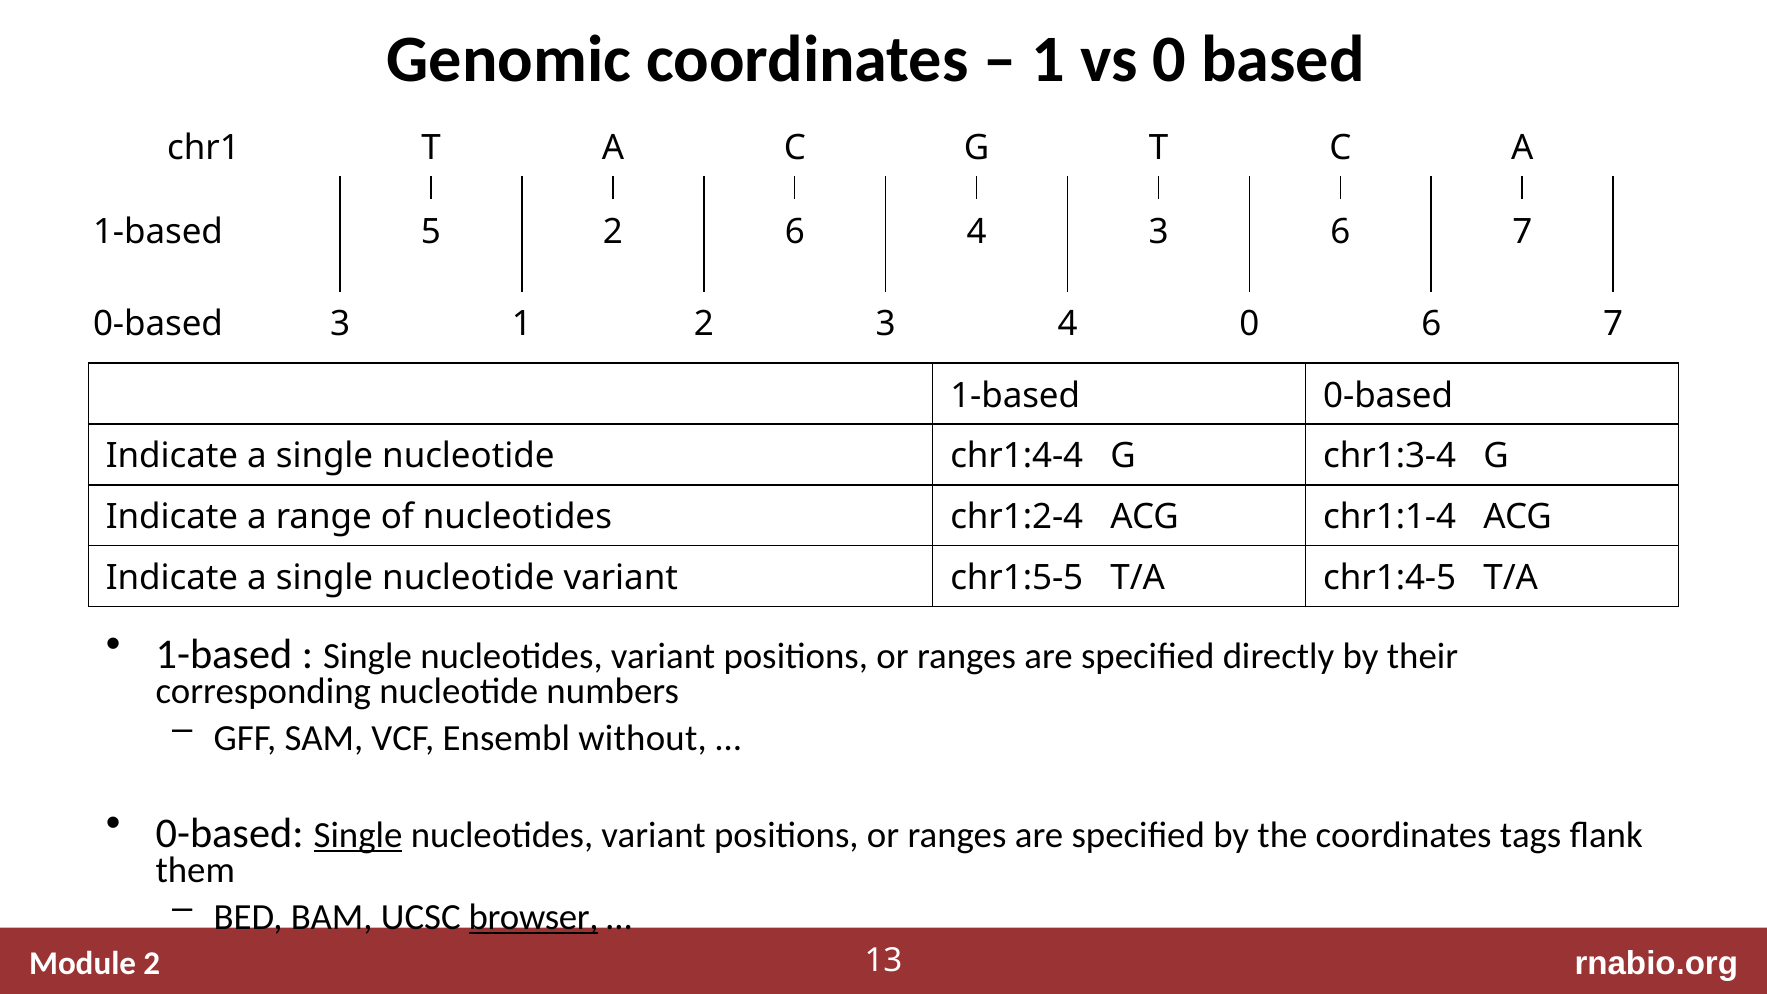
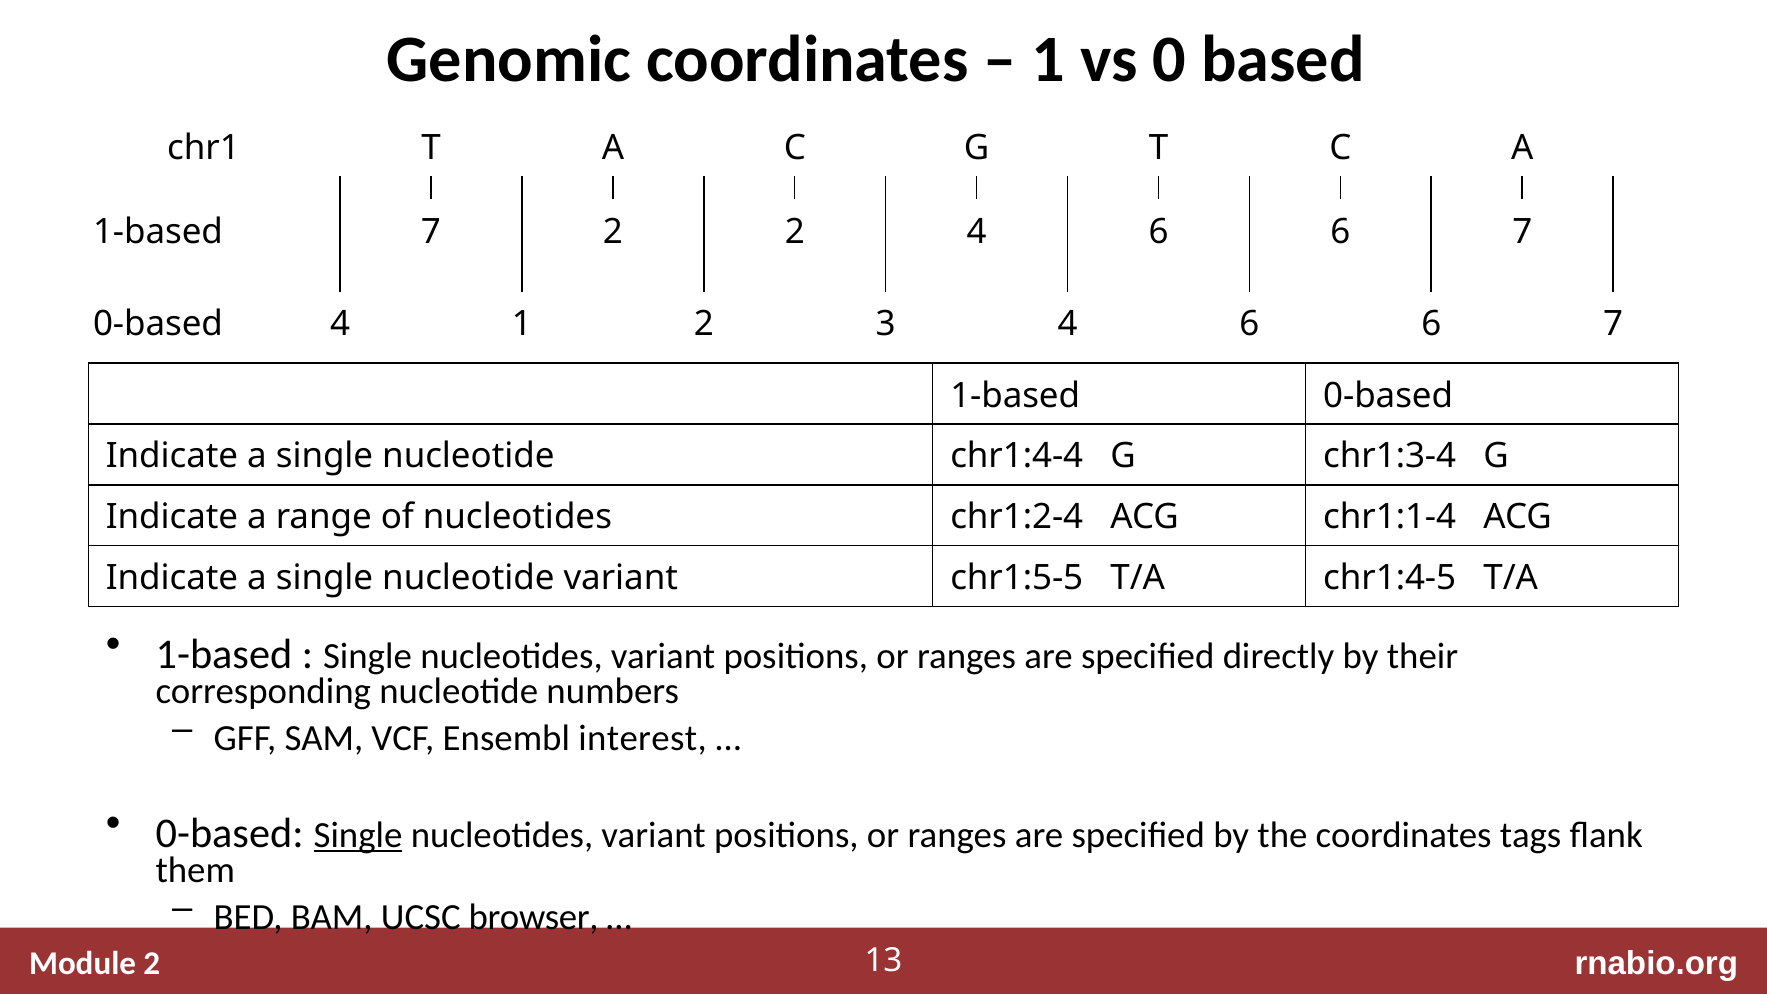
1-based 5: 5 -> 7
2 6: 6 -> 2
3 at (1159, 232): 3 -> 6
0-based 3: 3 -> 4
3 4 0: 0 -> 6
without: without -> interest
browser underline: present -> none
